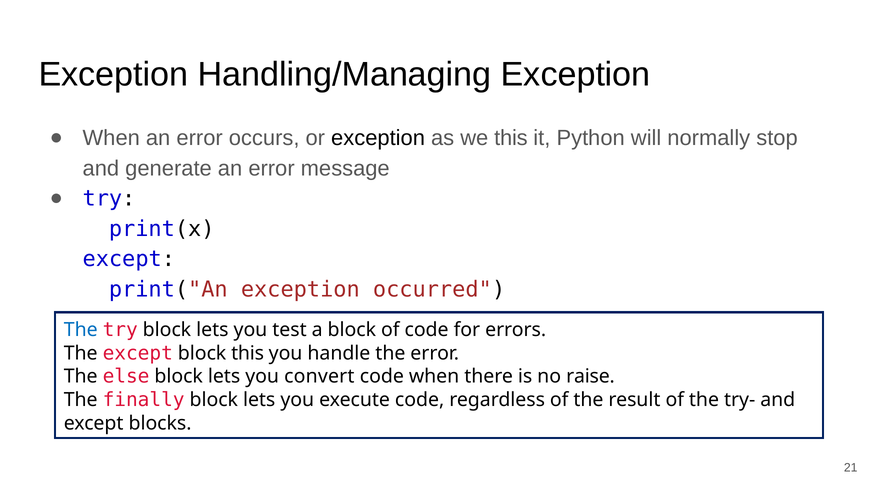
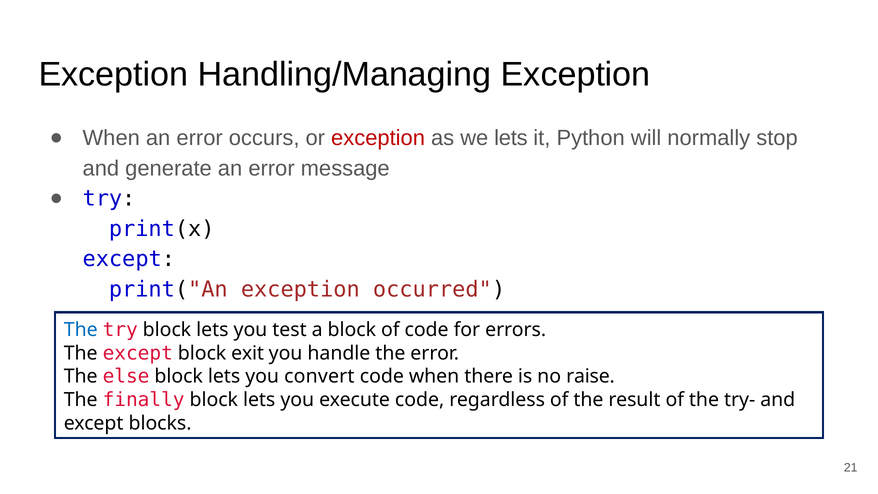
exception at (378, 138) colour: black -> red
we this: this -> lets
block this: this -> exit
